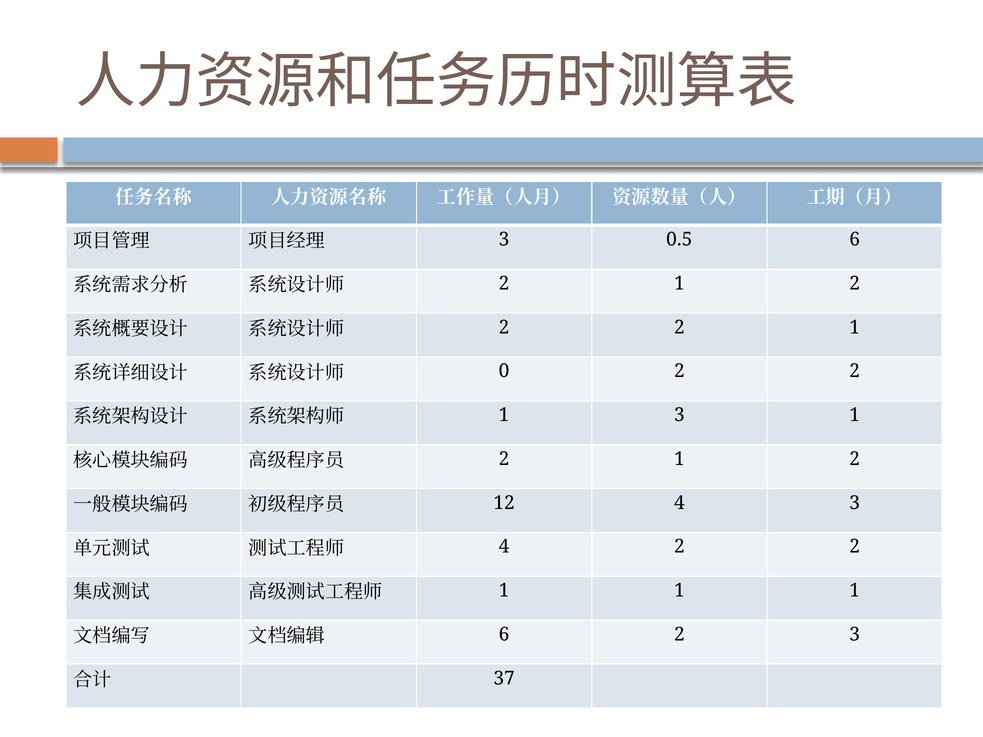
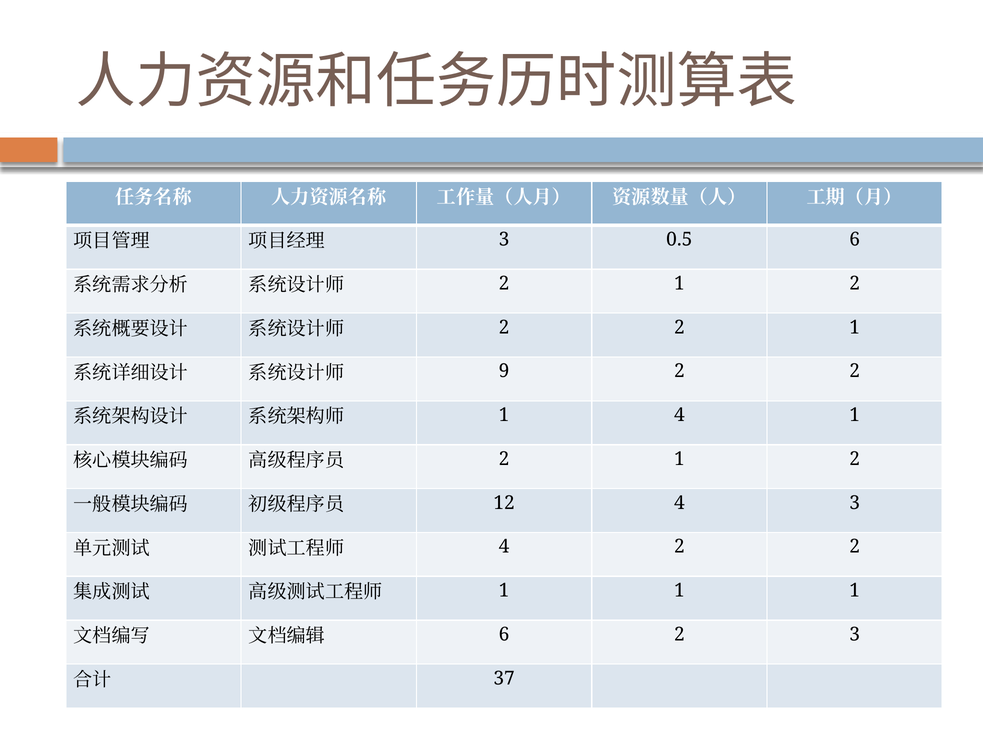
0: 0 -> 9
1 3: 3 -> 4
